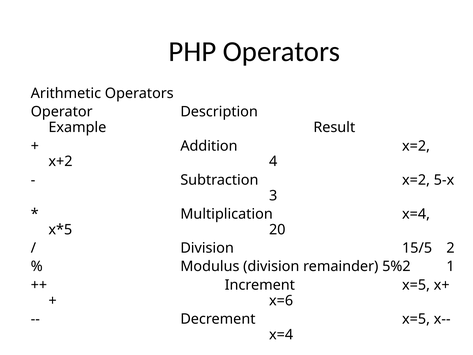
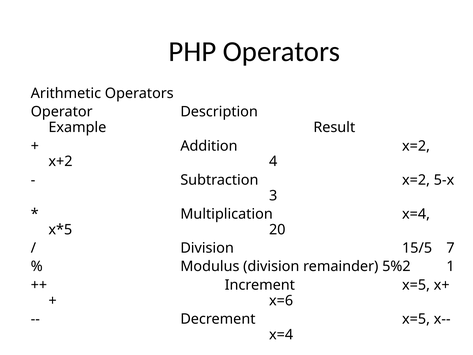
2: 2 -> 7
